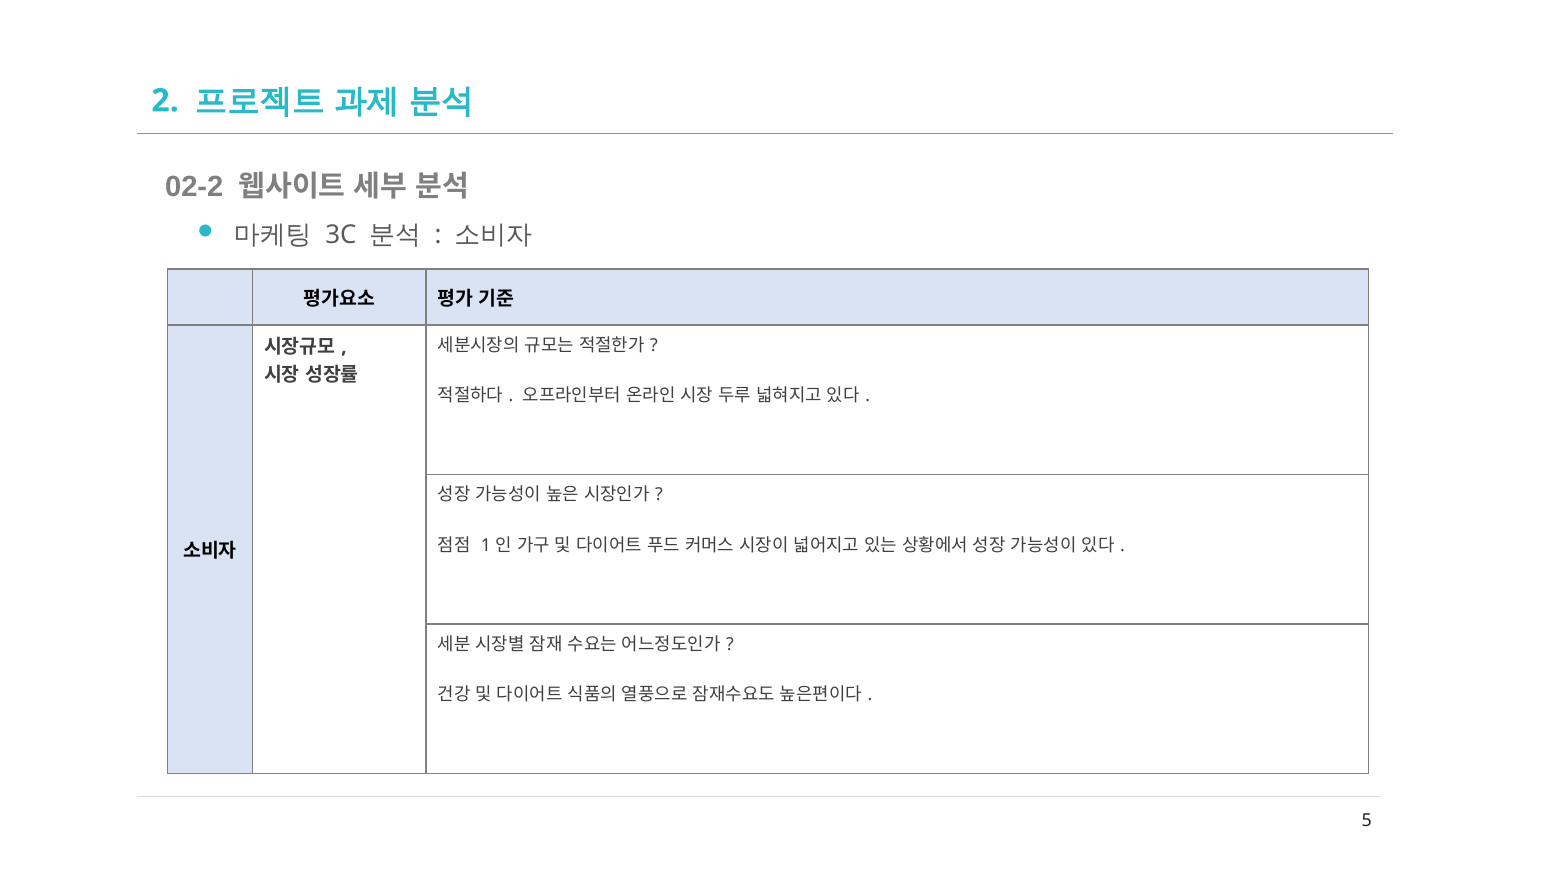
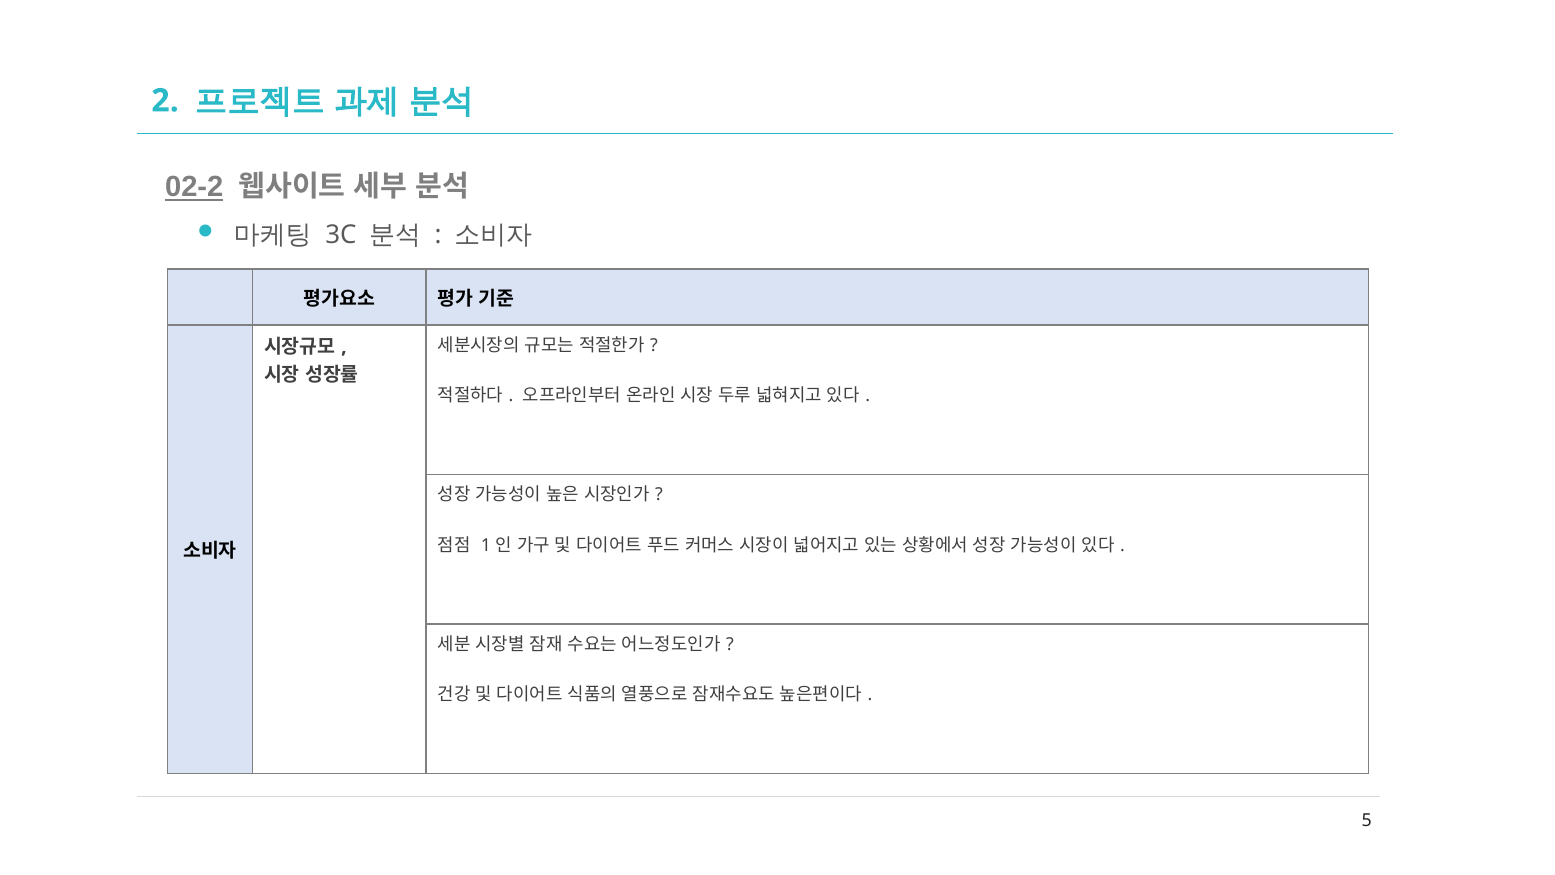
02-2 underline: none -> present
